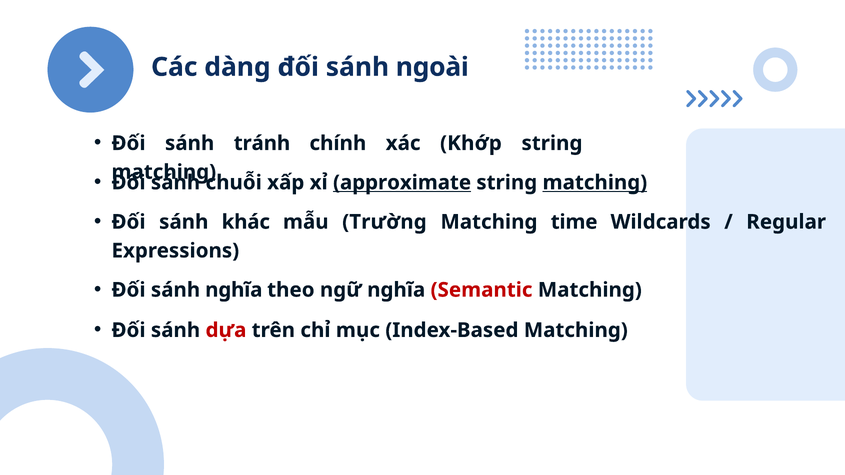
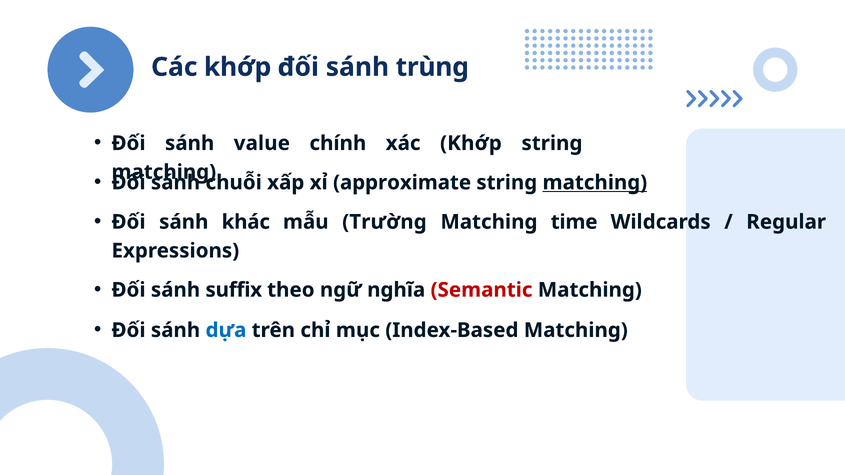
Các dàng: dàng -> khớp
ngoài: ngoài -> trùng
tránh: tránh -> value
approximate underline: present -> none
sánh nghĩa: nghĩa -> suffix
dựa colour: red -> blue
